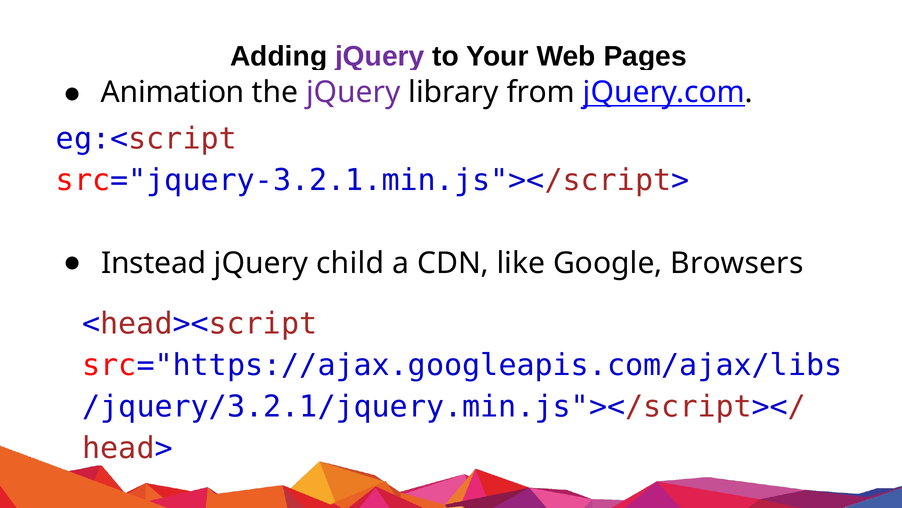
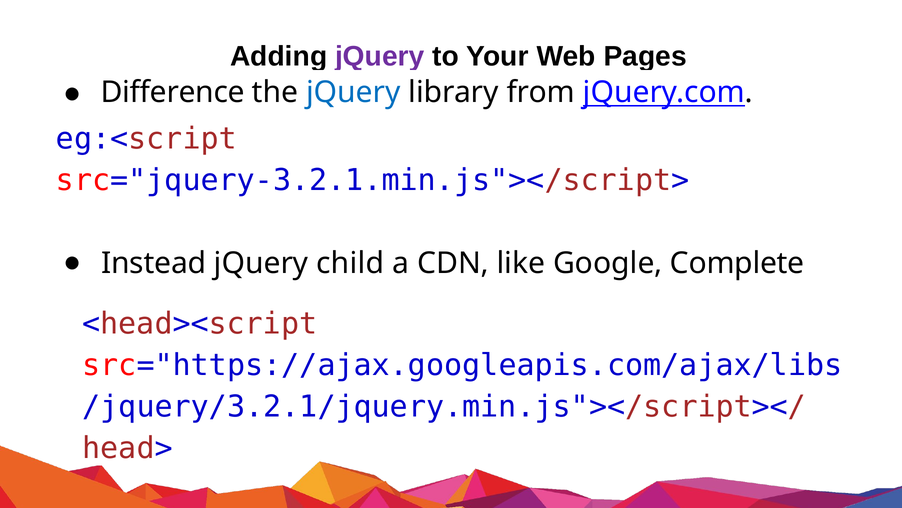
Animation: Animation -> Difference
jQuery at (353, 92) colour: purple -> blue
Browsers: Browsers -> Complete
